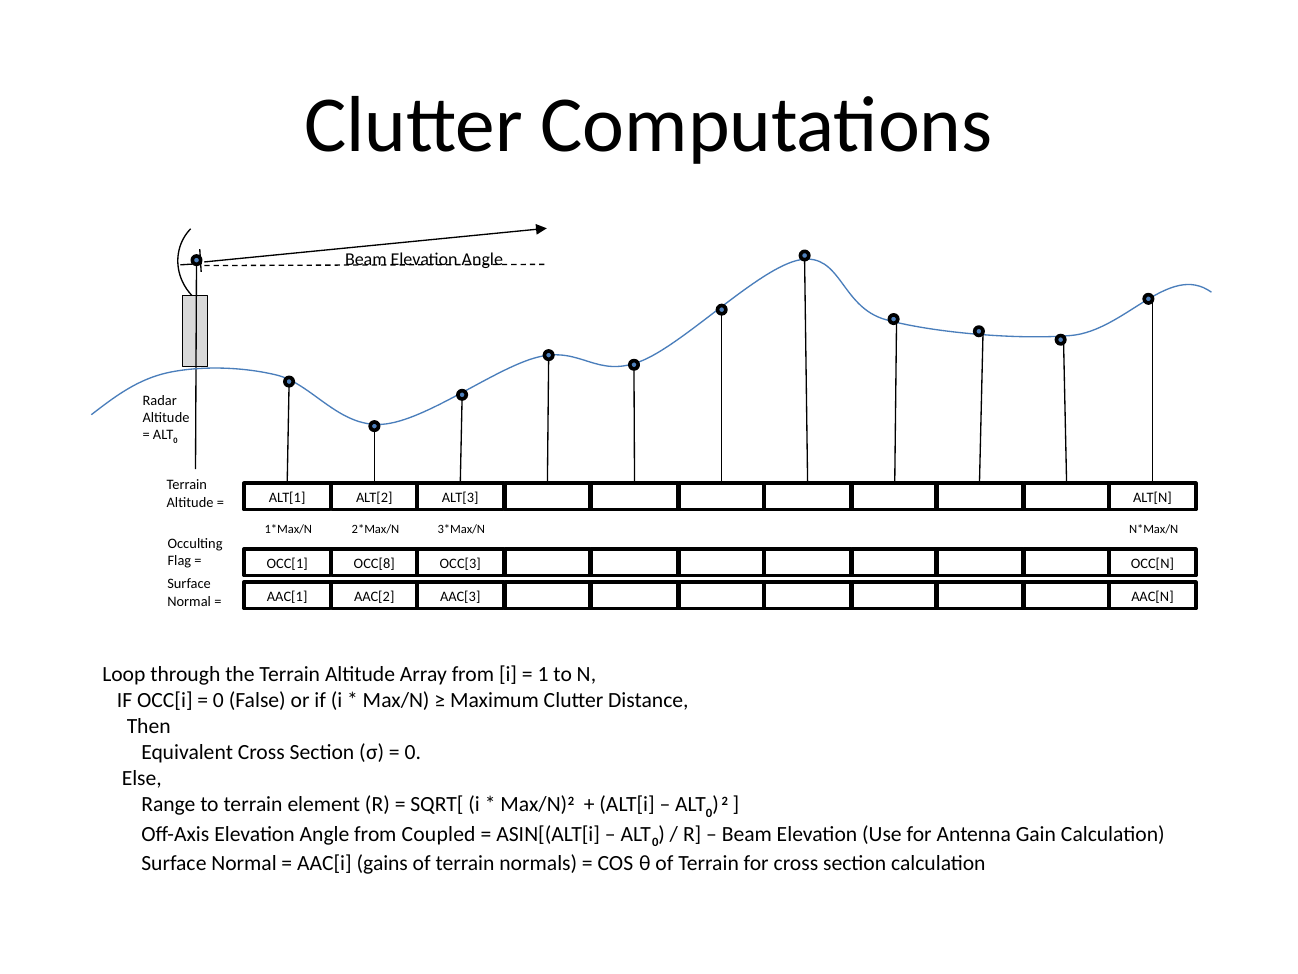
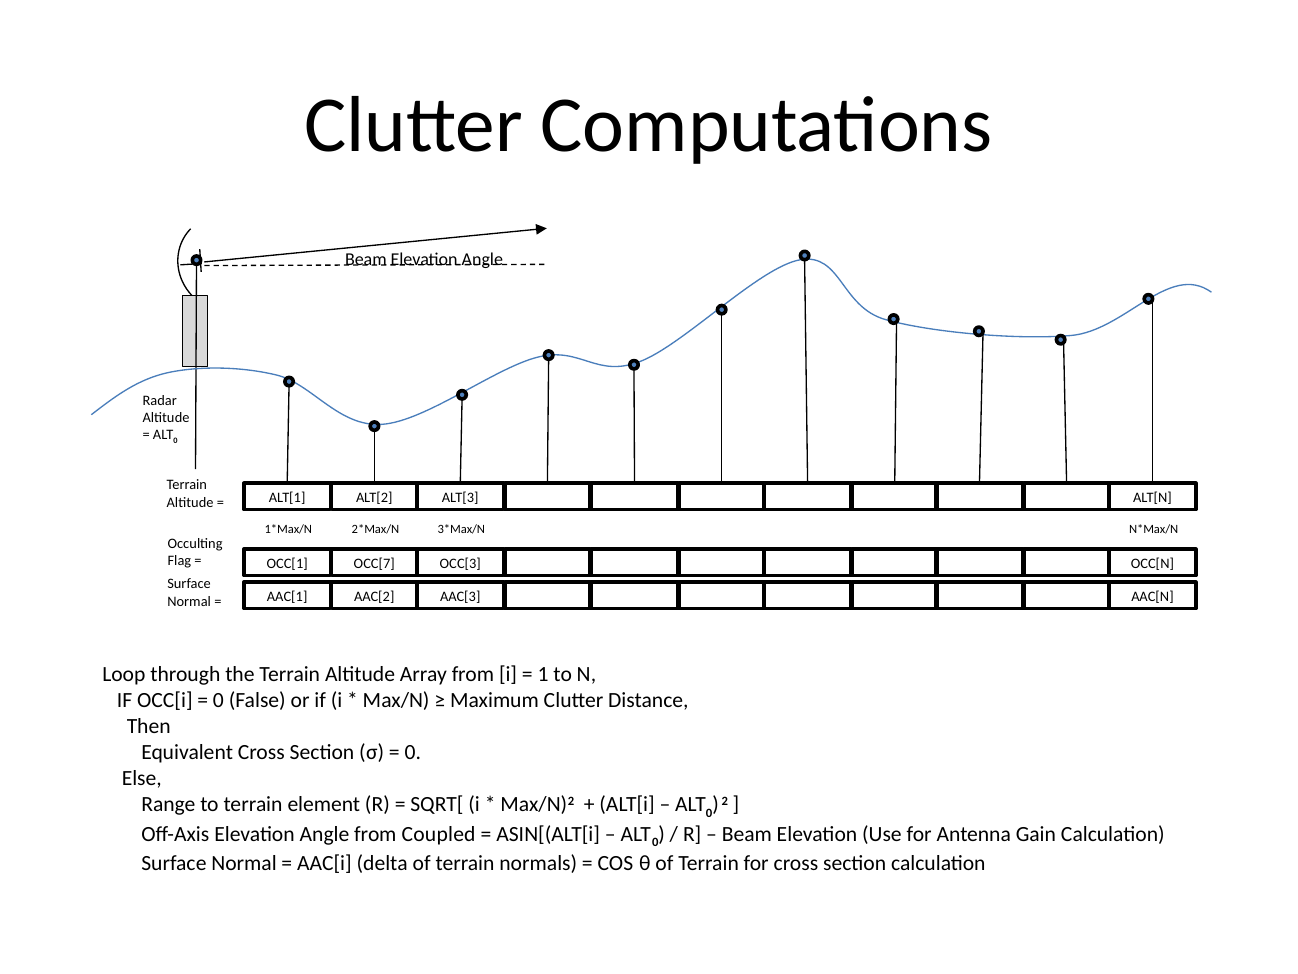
OCC[8: OCC[8 -> OCC[7
gains: gains -> delta
